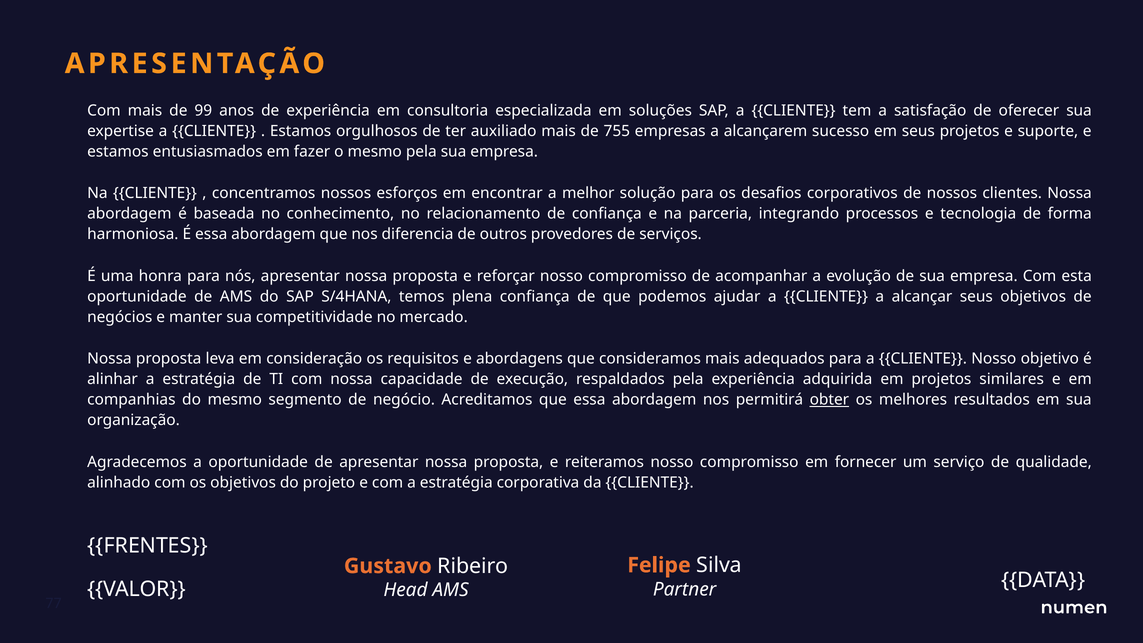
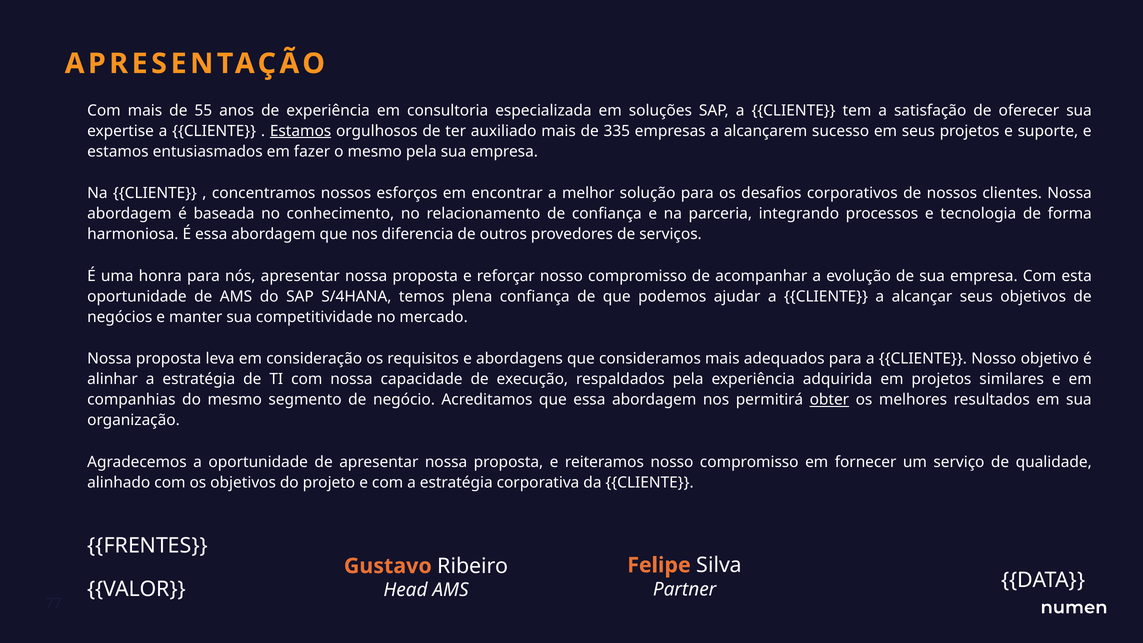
99: 99 -> 55
Estamos at (301, 131) underline: none -> present
755: 755 -> 335
